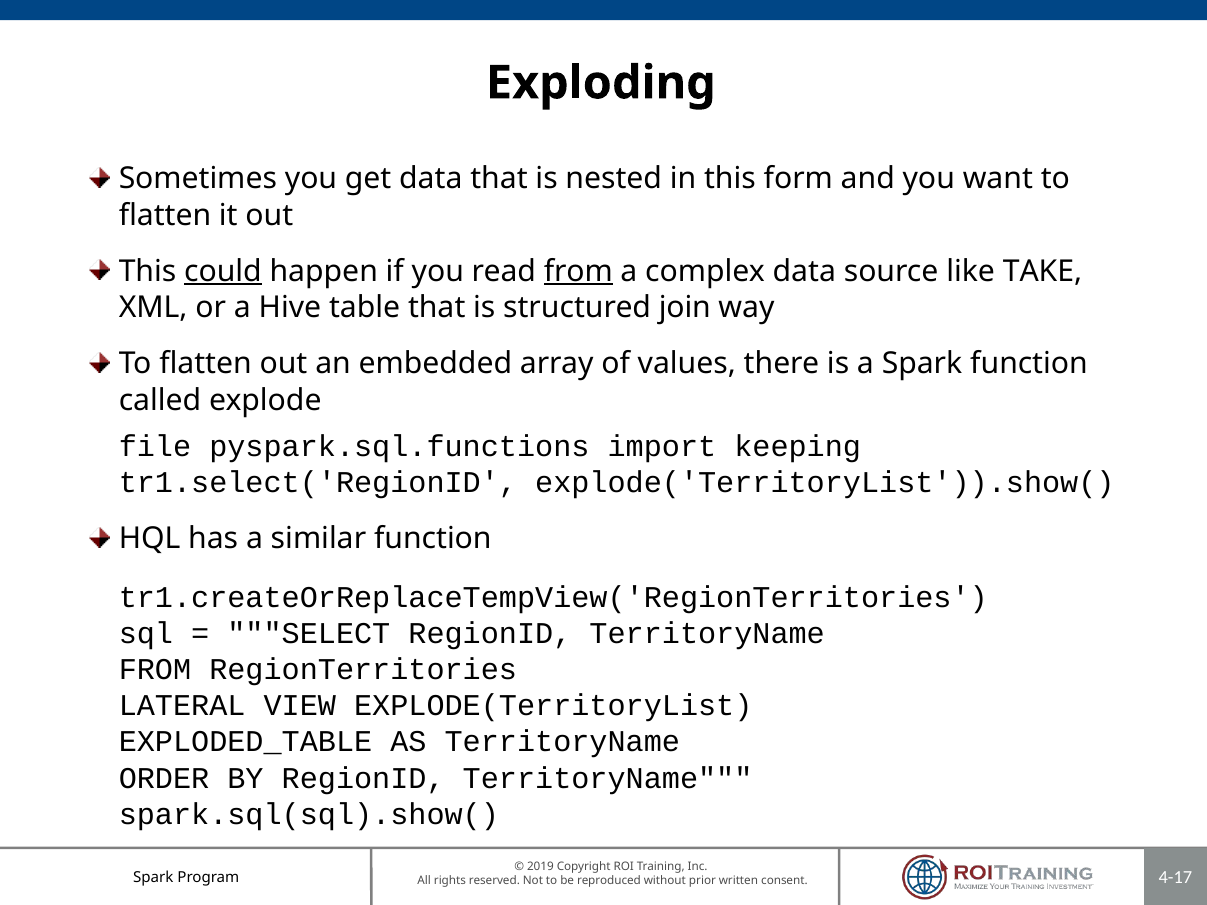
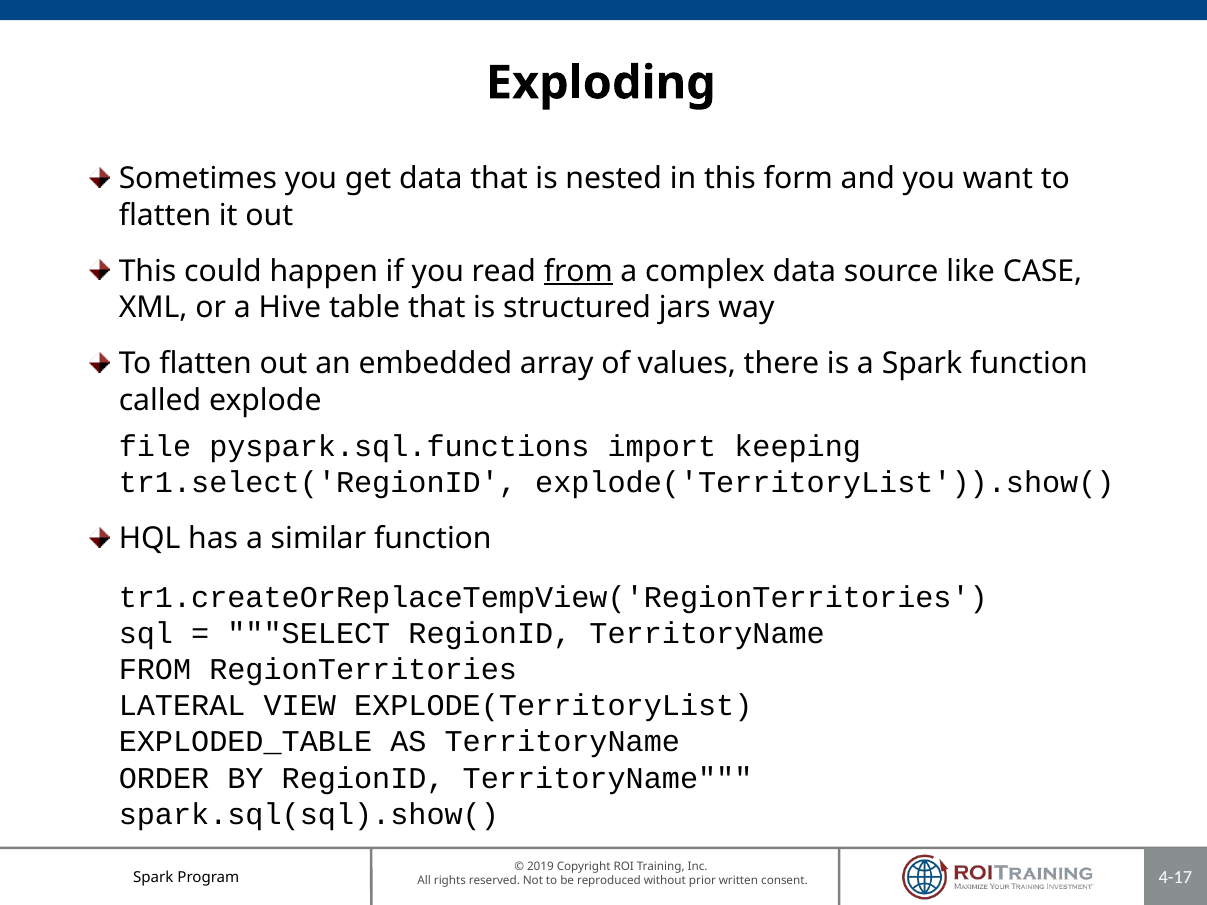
could underline: present -> none
TAKE: TAKE -> CASE
join: join -> jars
